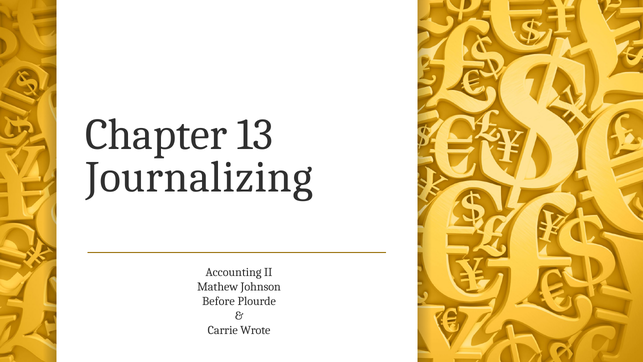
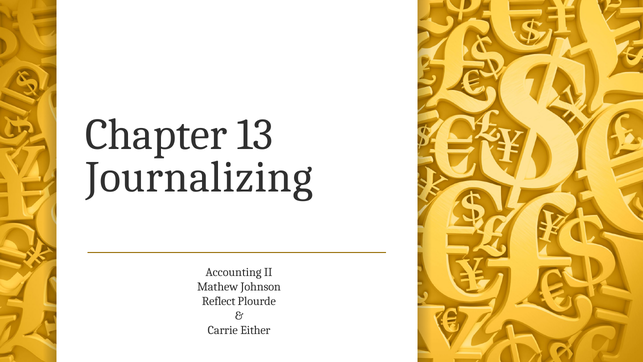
Before: Before -> Reflect
Wrote: Wrote -> Either
